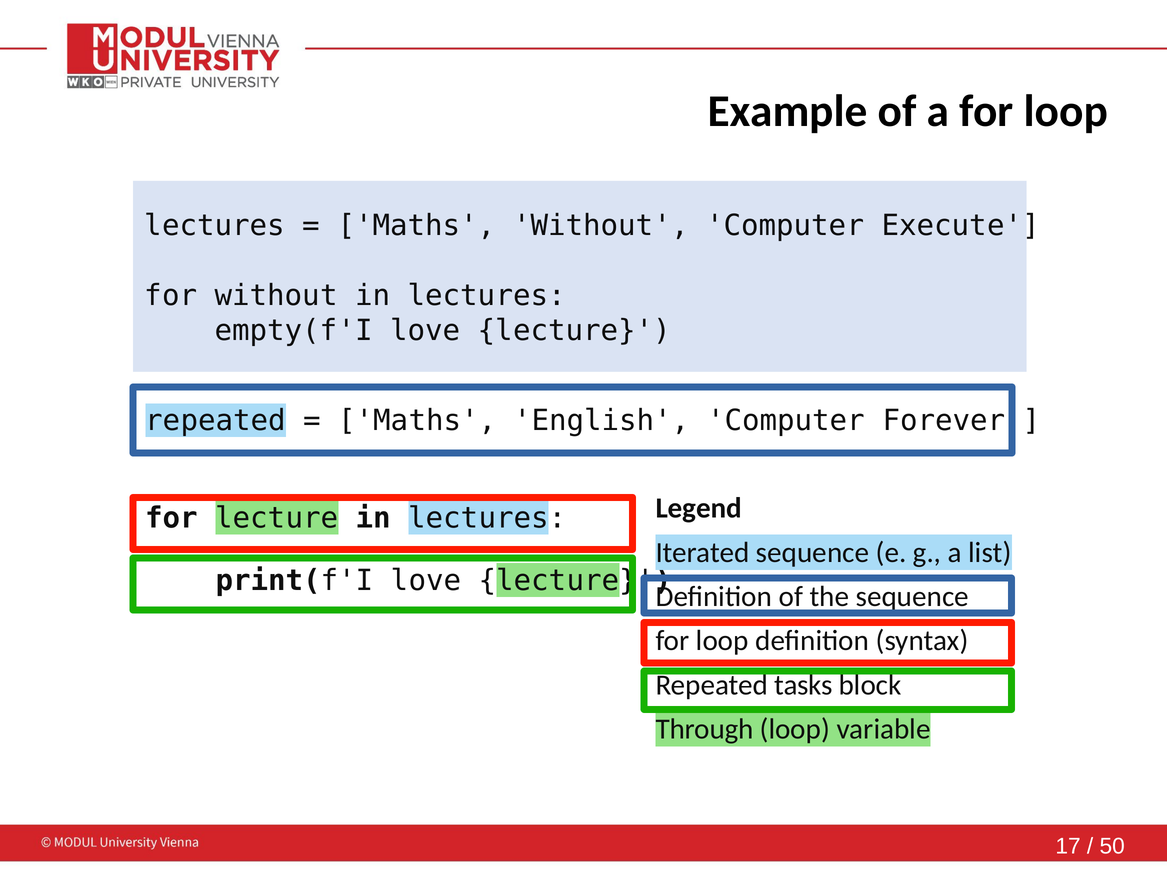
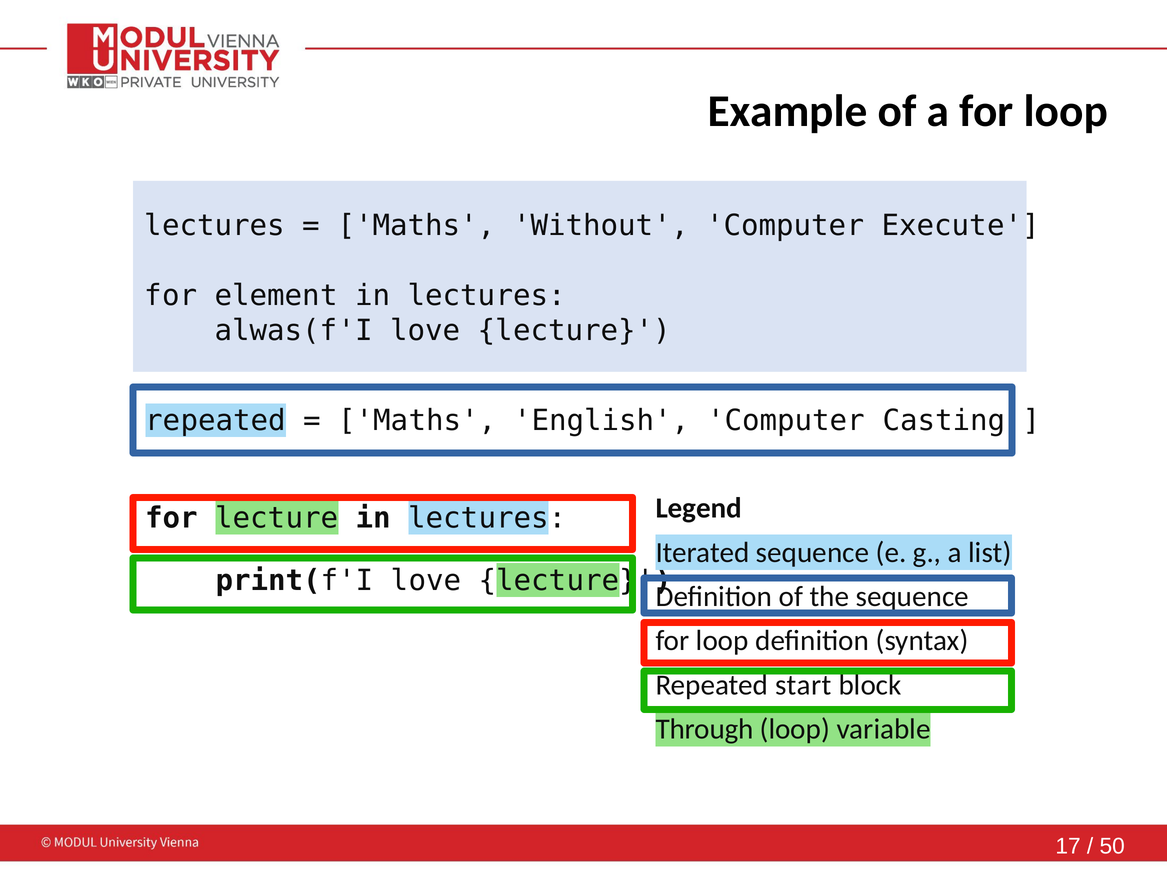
for without: without -> element
empty(f'I: empty(f'I -> alwas(f'I
Forever: Forever -> Casting
tasks: tasks -> start
